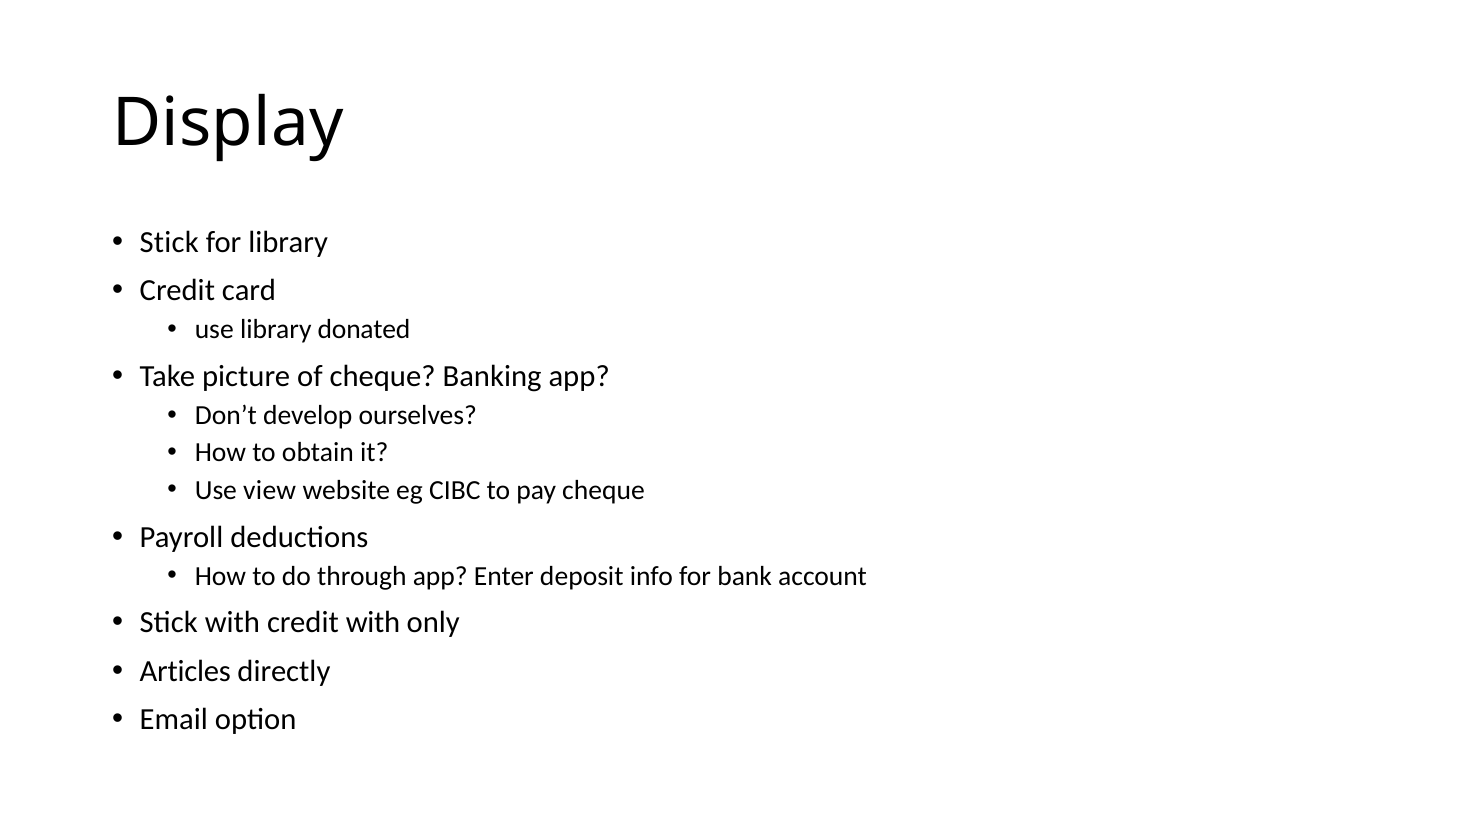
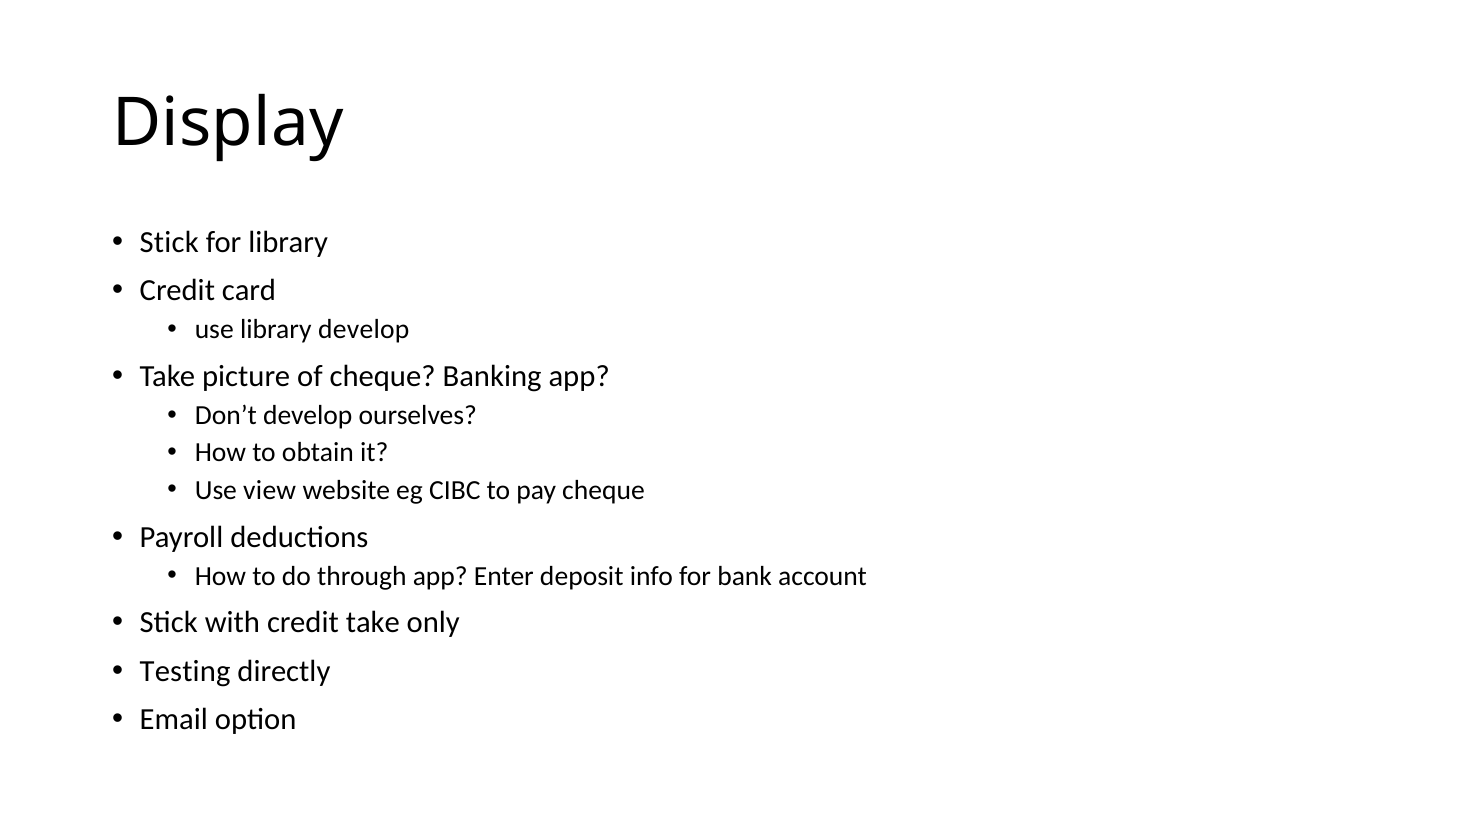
library donated: donated -> develop
credit with: with -> take
Articles: Articles -> Testing
